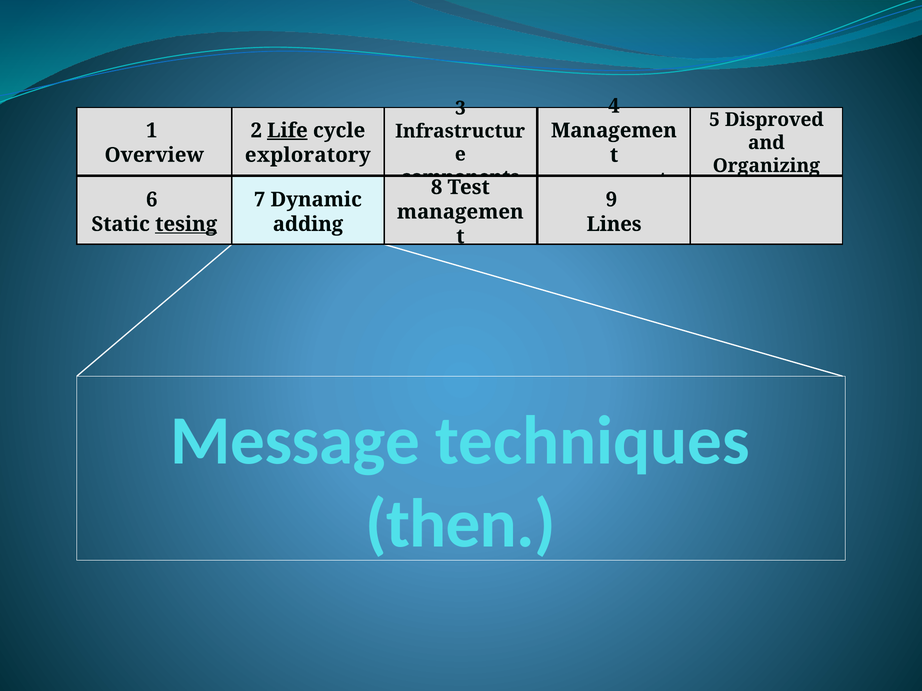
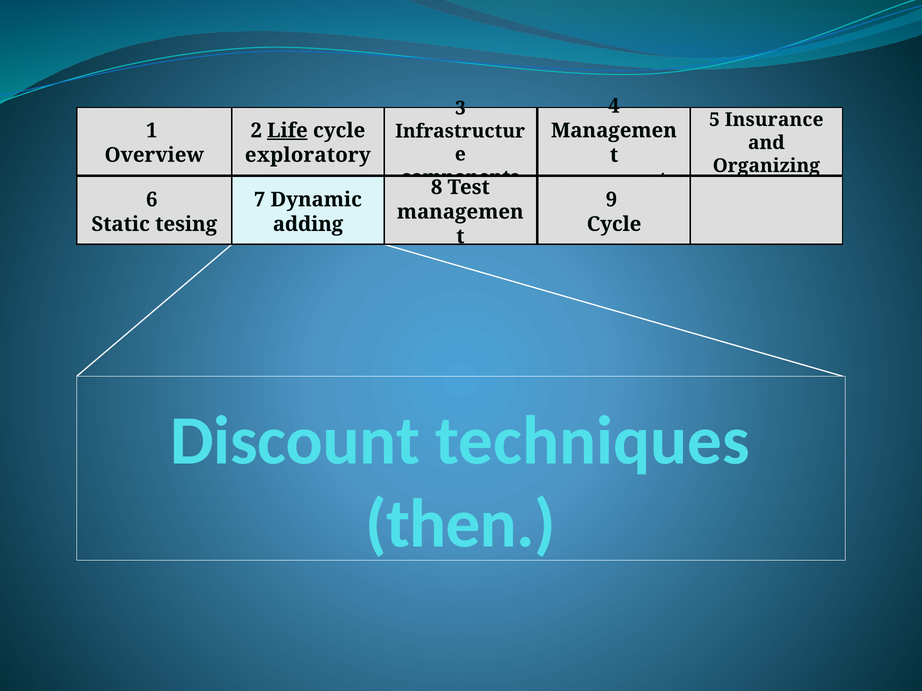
Disproved: Disproved -> Insurance
tesing underline: present -> none
Lines at (614, 224): Lines -> Cycle
Message: Message -> Discount
